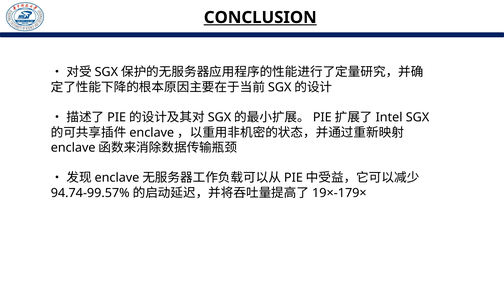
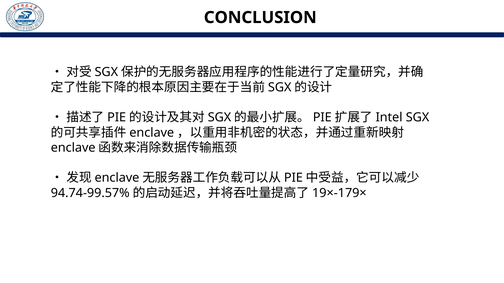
CONCLUSION underline: present -> none
